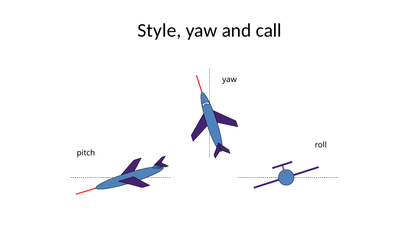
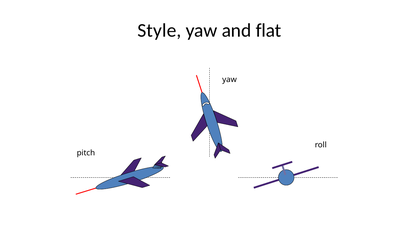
call: call -> flat
